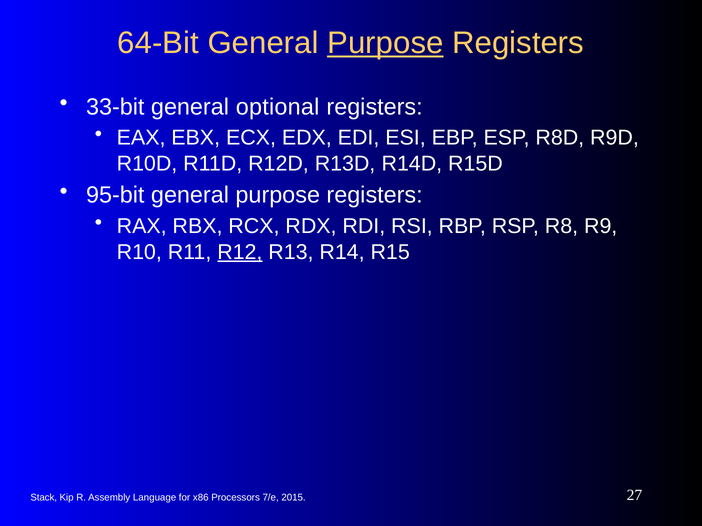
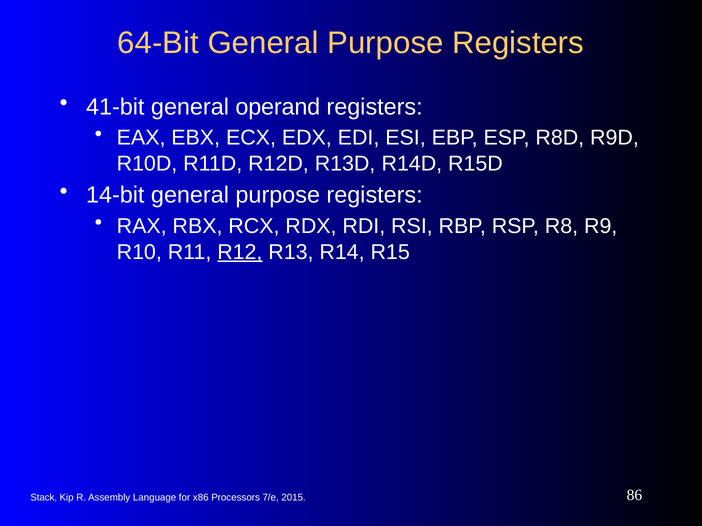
Purpose at (385, 43) underline: present -> none
33-bit: 33-bit -> 41-bit
optional: optional -> operand
95-bit: 95-bit -> 14-bit
27: 27 -> 86
